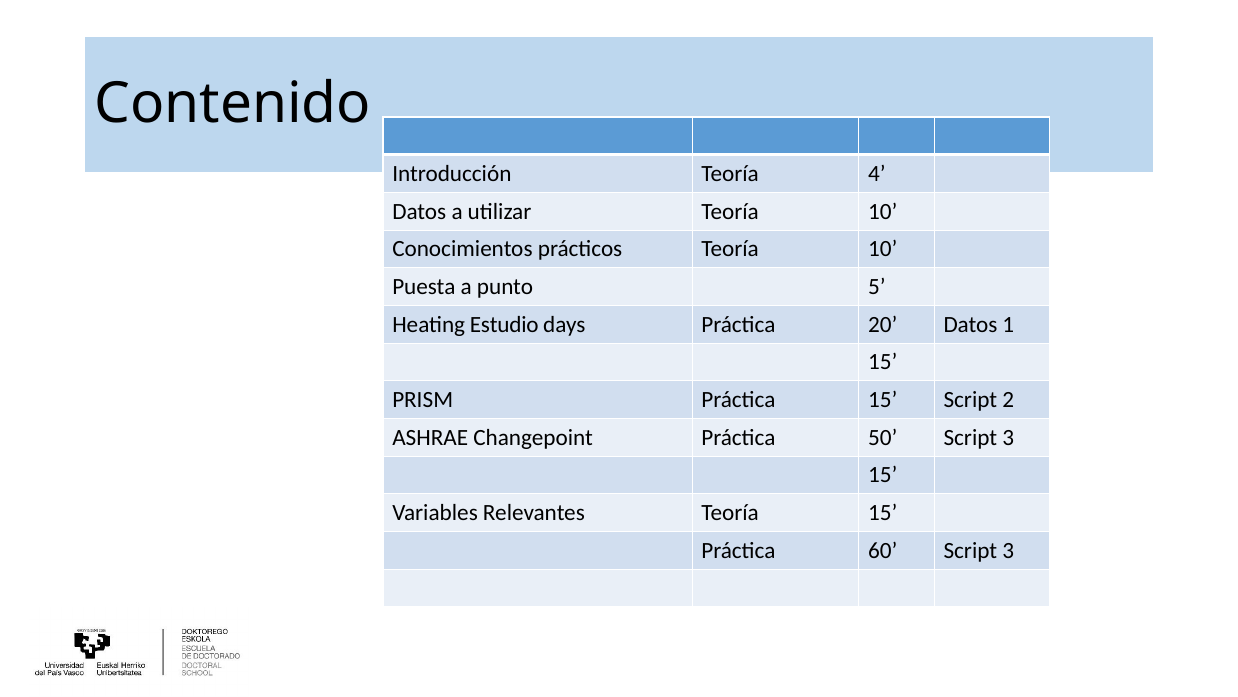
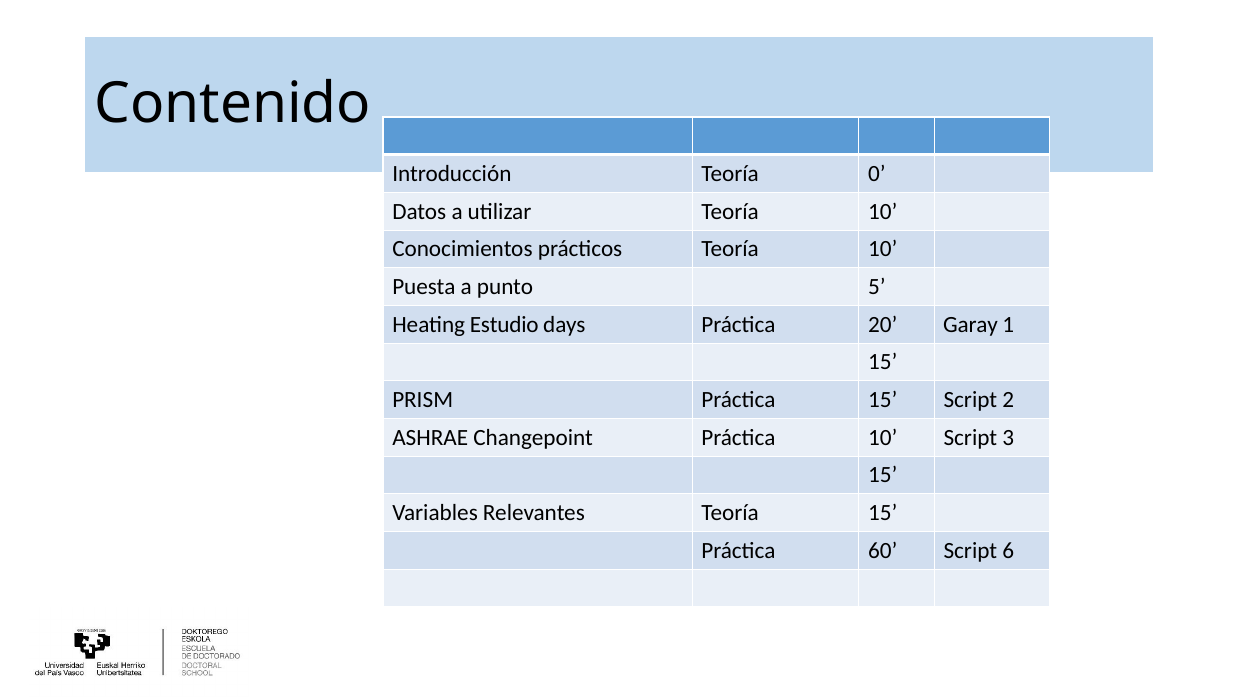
4: 4 -> 0
20 Datos: Datos -> Garay
Práctica 50: 50 -> 10
60 Script 3: 3 -> 6
